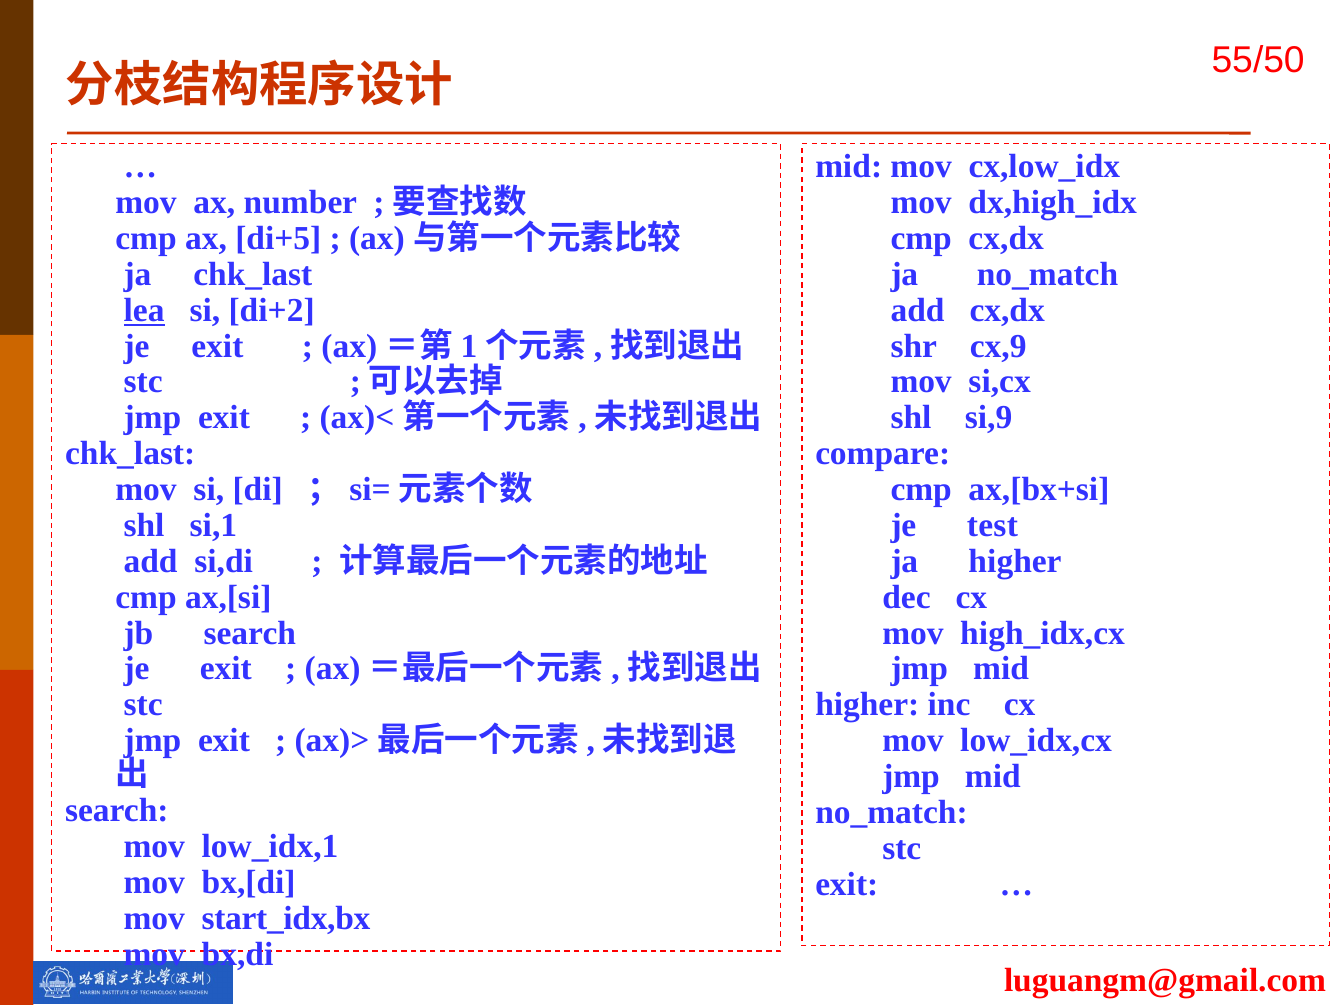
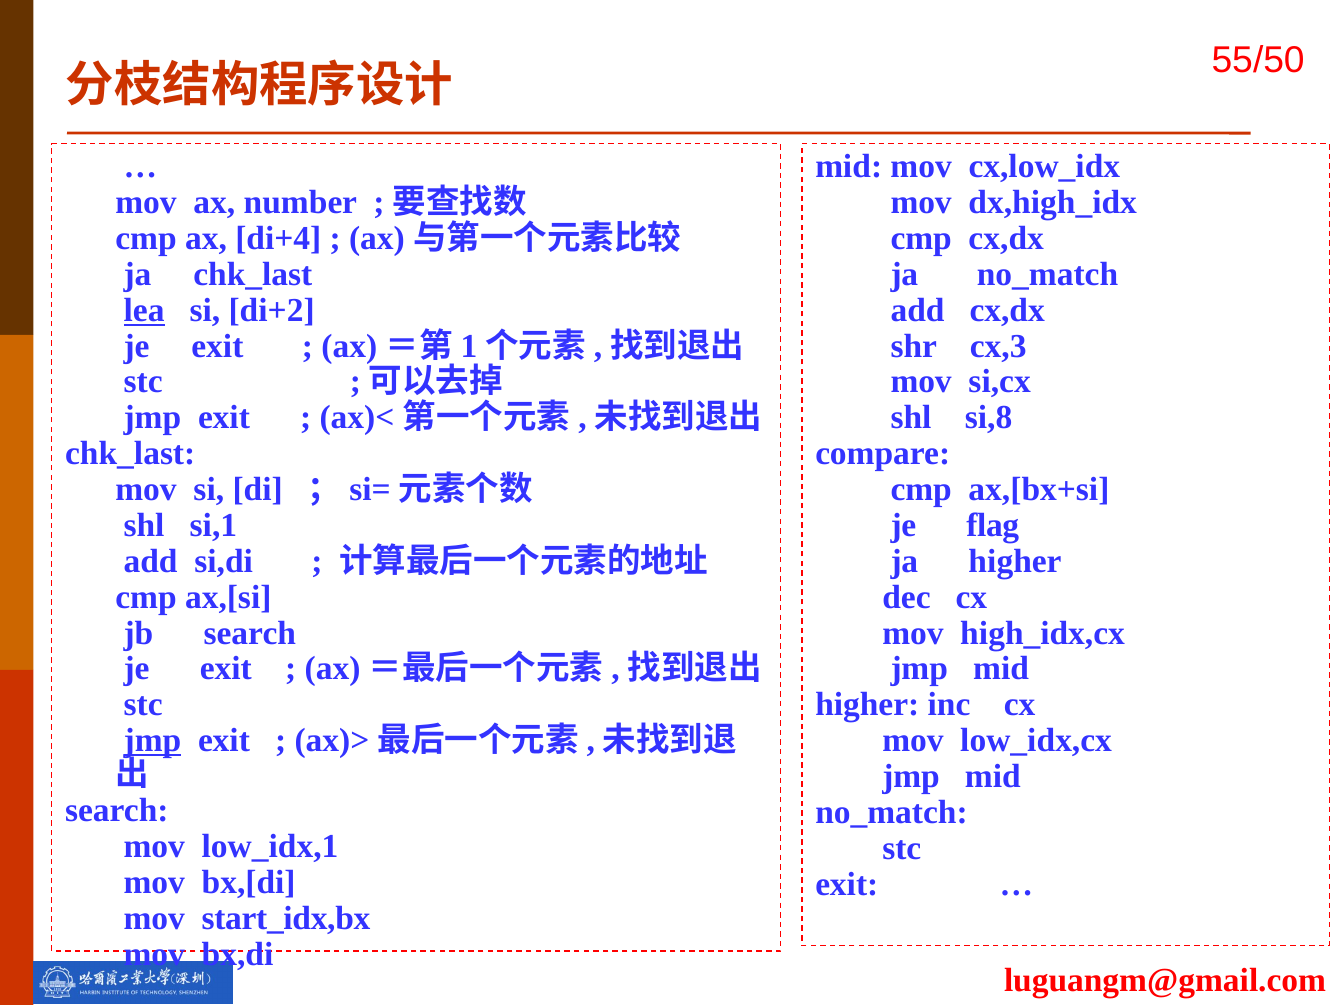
di+5: di+5 -> di+4
cx,9: cx,9 -> cx,3
si,9: si,9 -> si,8
test: test -> flag
jmp at (152, 741) underline: none -> present
